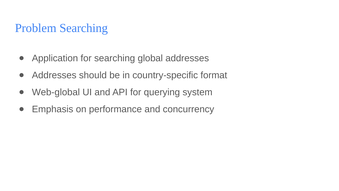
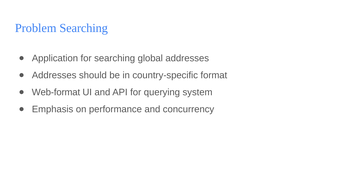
Web-global: Web-global -> Web-format
